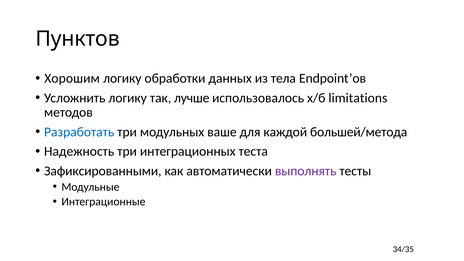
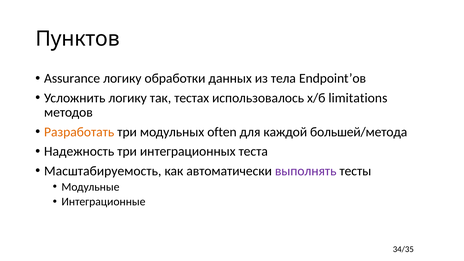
Хорошим: Хорошим -> Assurance
лучше: лучше -> тестах
Разработать colour: blue -> orange
ваше: ваше -> often
Зафиксированными: Зафиксированными -> Масштабируемость
